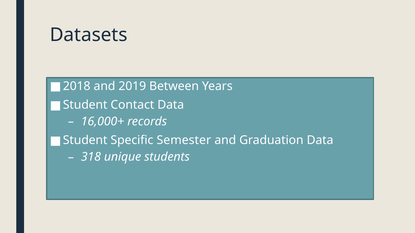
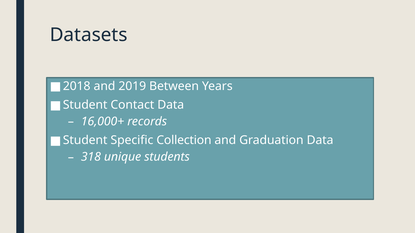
Semester: Semester -> Collection
